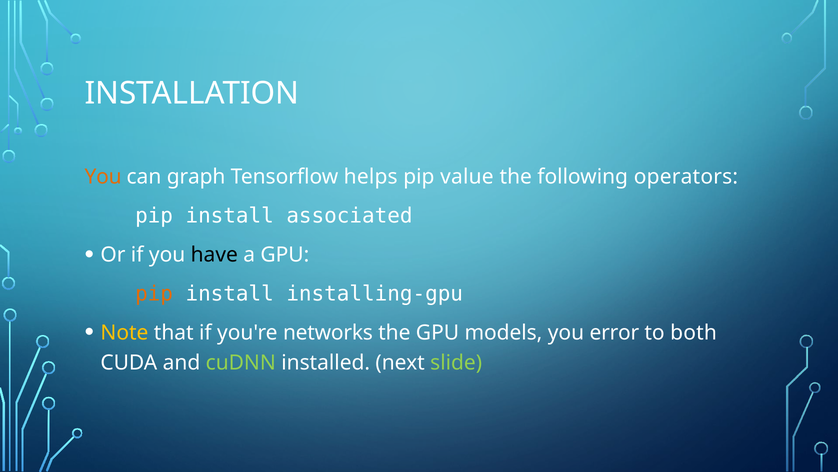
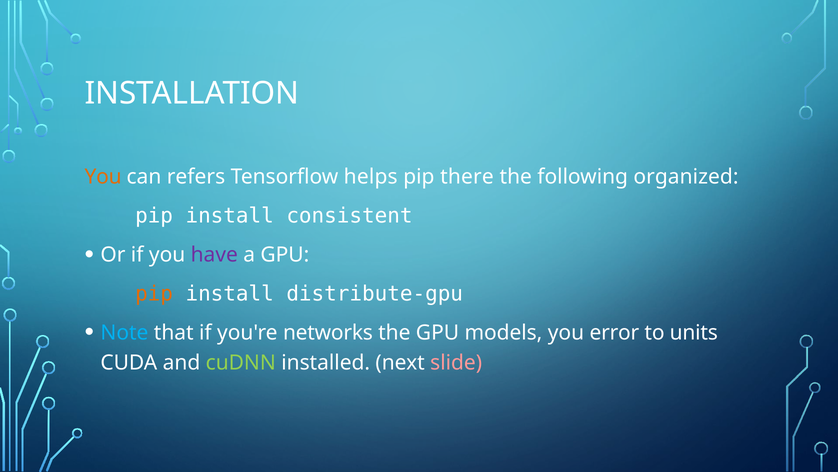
graph: graph -> refers
value: value -> there
operators: operators -> organized
associated: associated -> consistent
have colour: black -> purple
installing-gpu: installing-gpu -> distribute-gpu
Note colour: yellow -> light blue
both: both -> units
slide colour: light green -> pink
